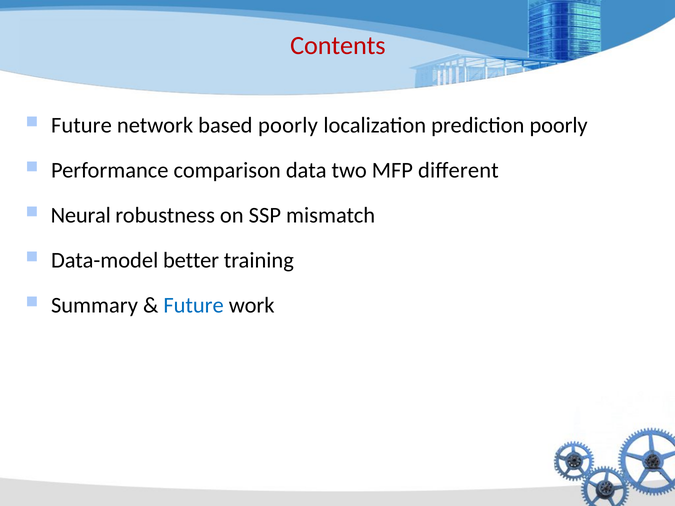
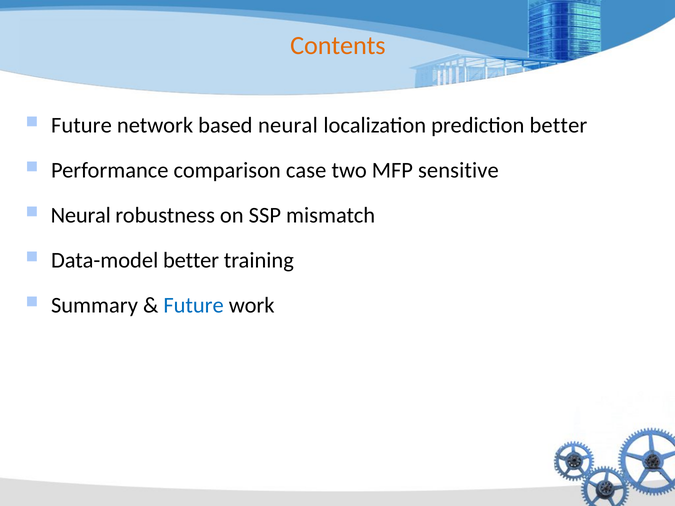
Contents colour: red -> orange
based poorly: poorly -> neural
prediction poorly: poorly -> better
data: data -> case
diﬀerent: diﬀerent -> sensitive
